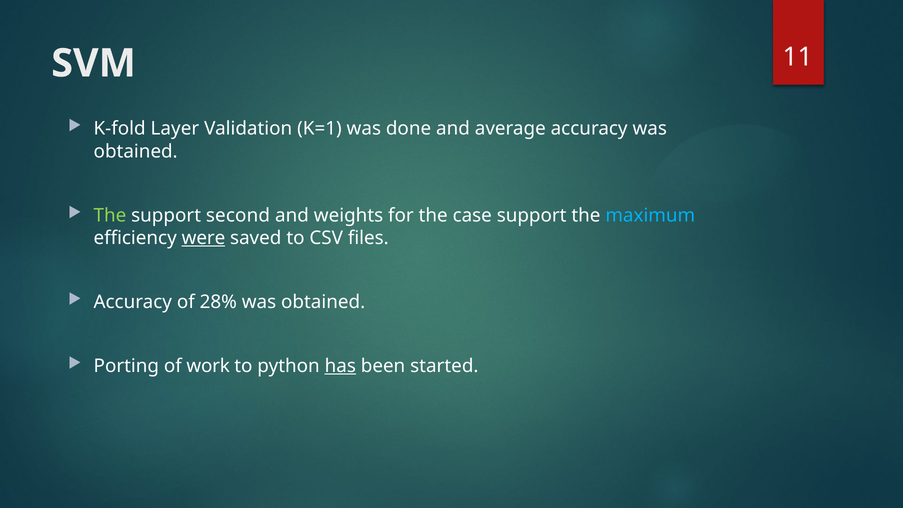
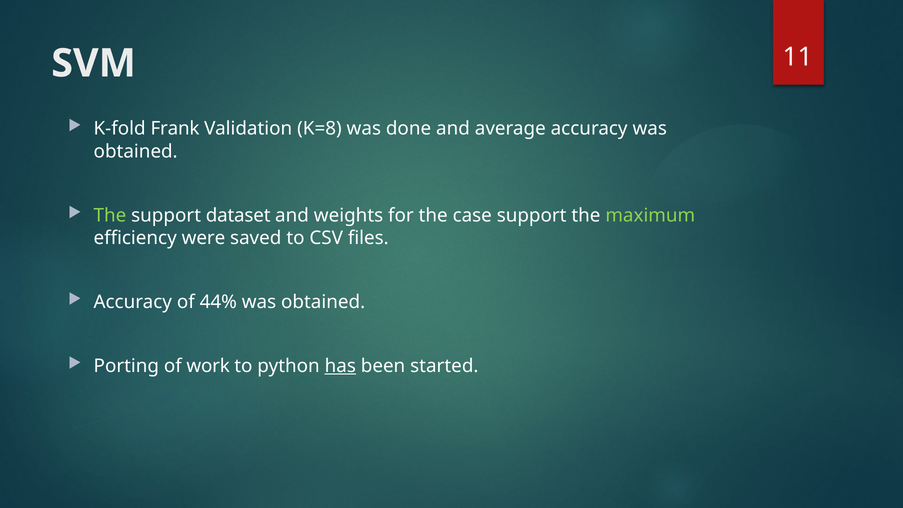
Layer: Layer -> Frank
K=1: K=1 -> K=8
second: second -> dataset
maximum colour: light blue -> light green
were underline: present -> none
28%: 28% -> 44%
